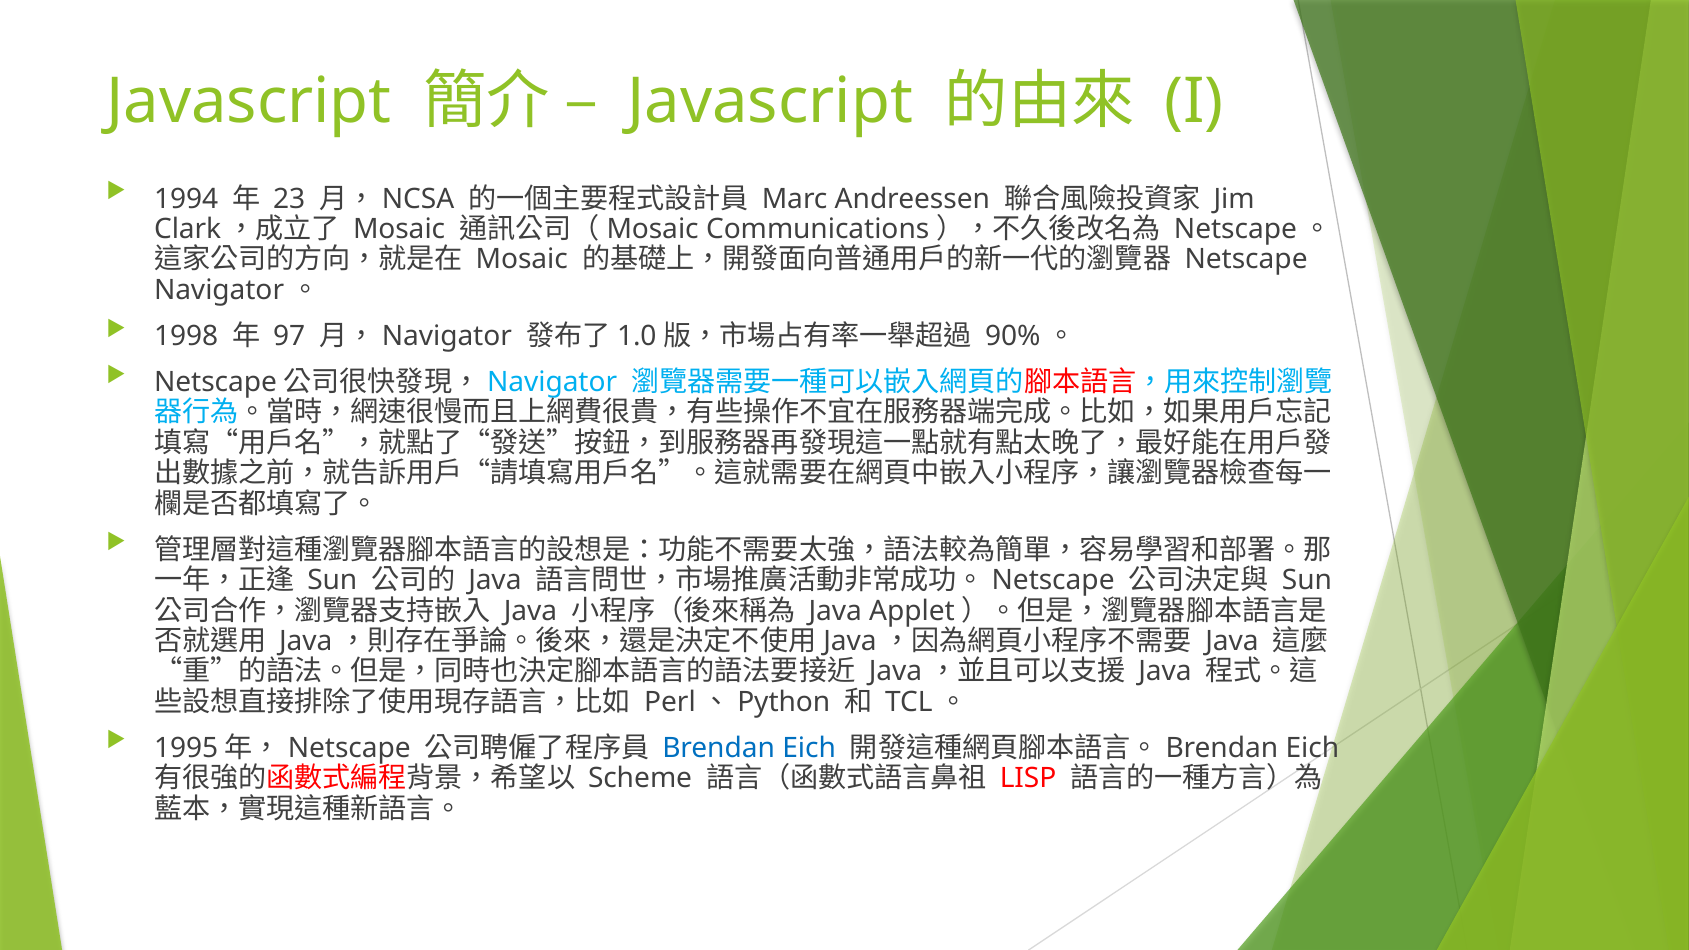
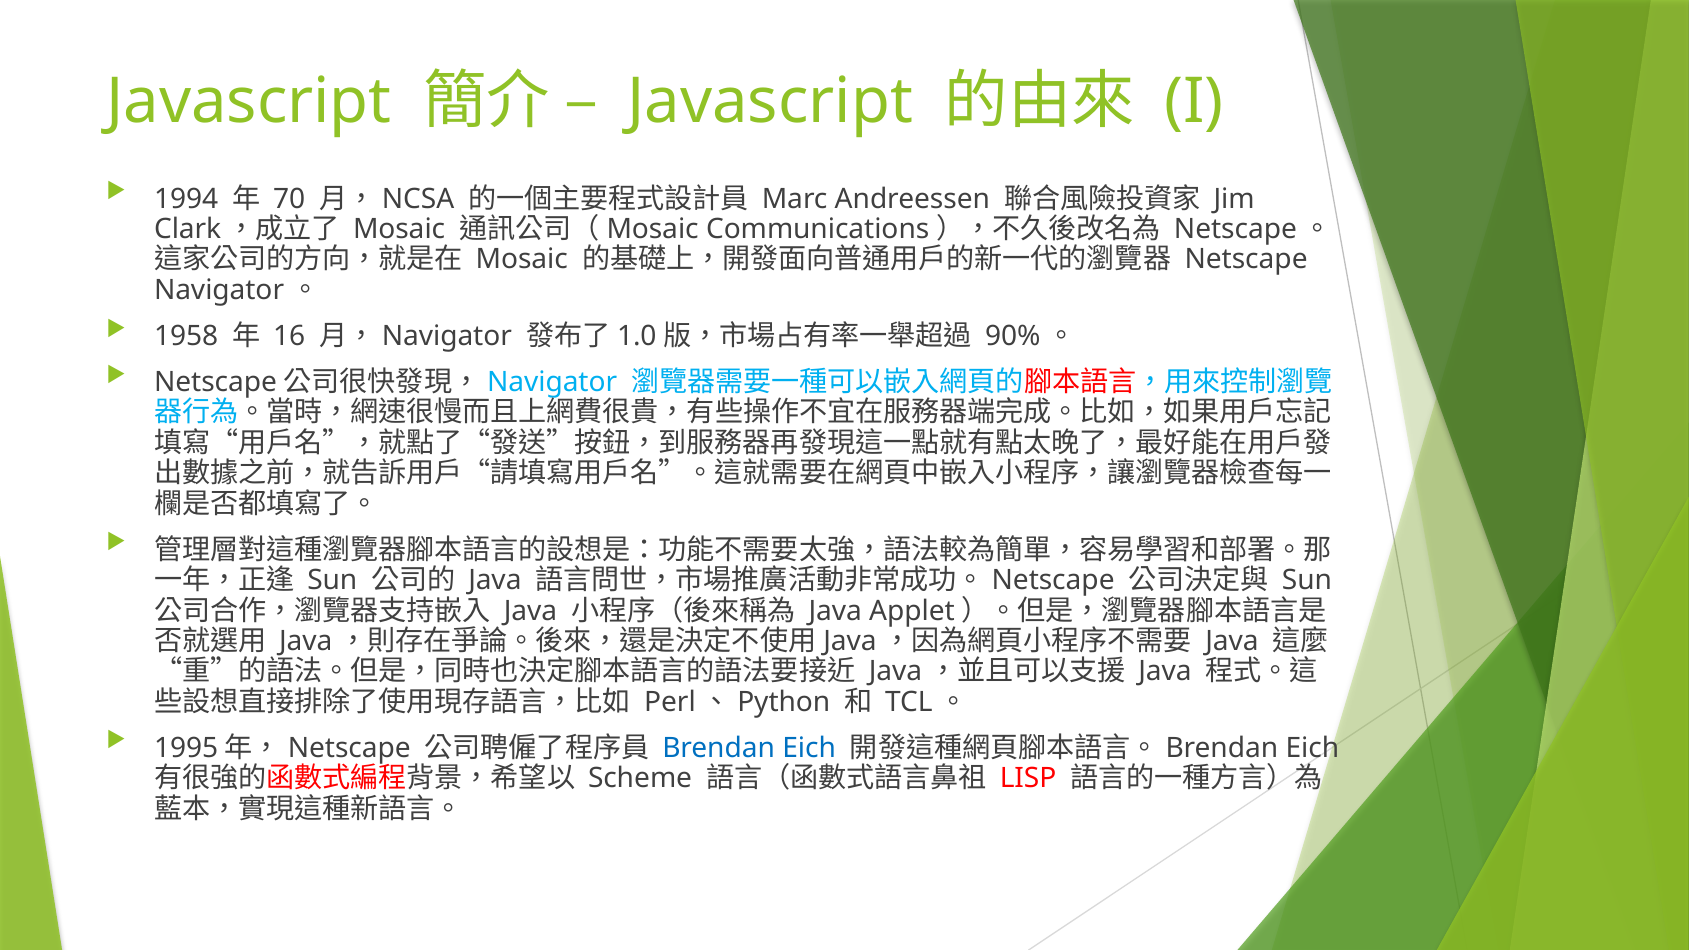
23: 23 -> 70
1998: 1998 -> 1958
97: 97 -> 16
